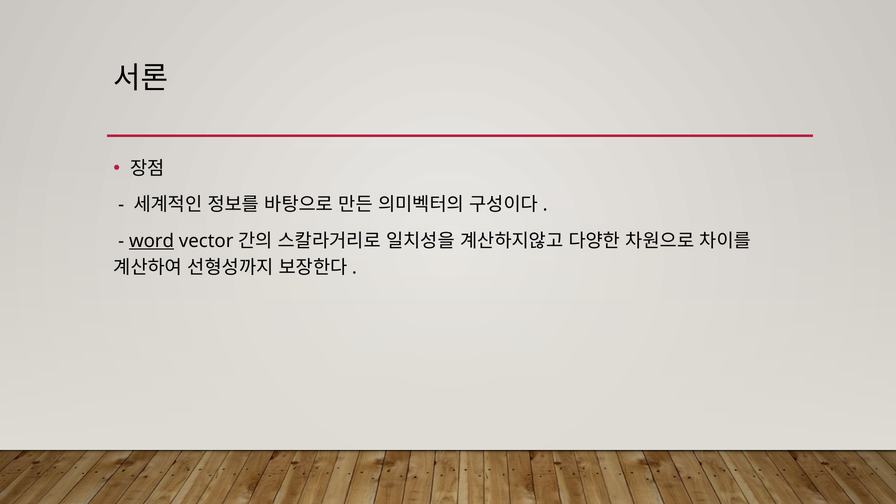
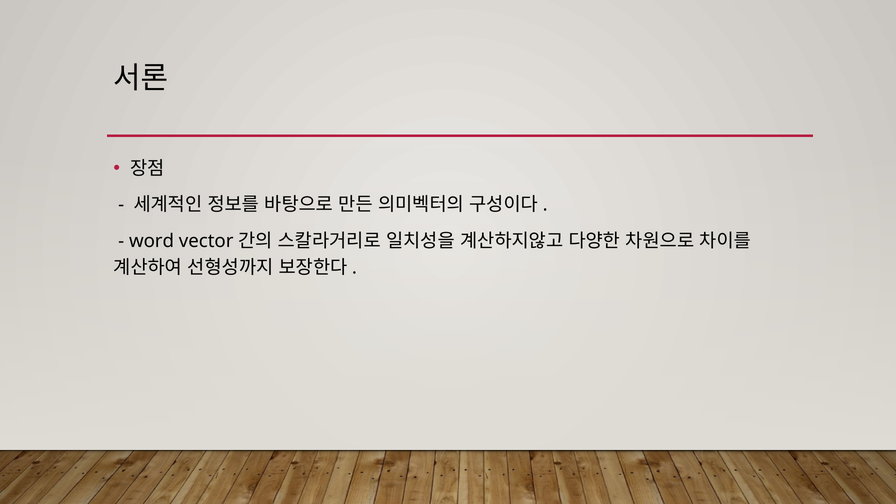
word underline: present -> none
